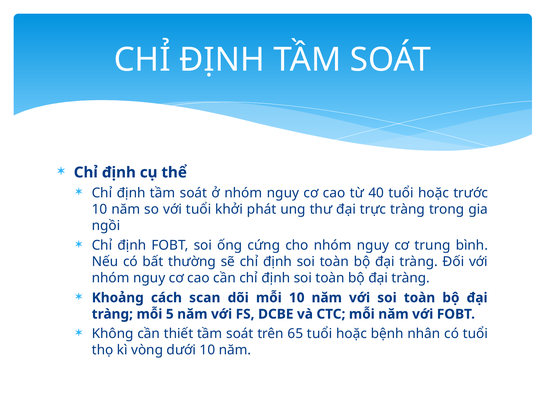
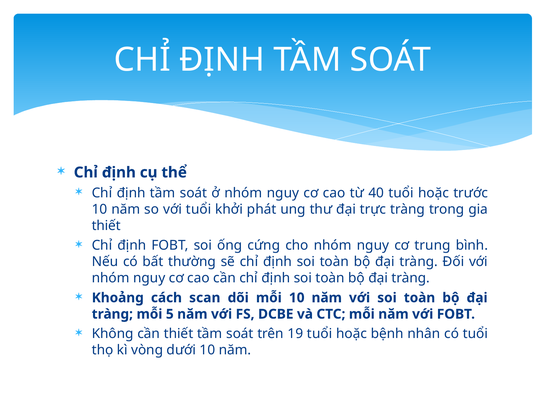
ngồi at (106, 226): ngồi -> thiết
65: 65 -> 19
